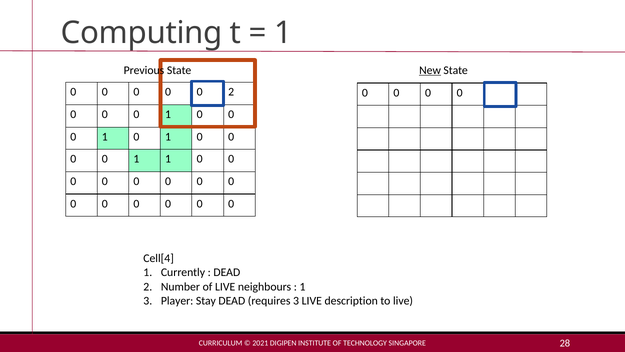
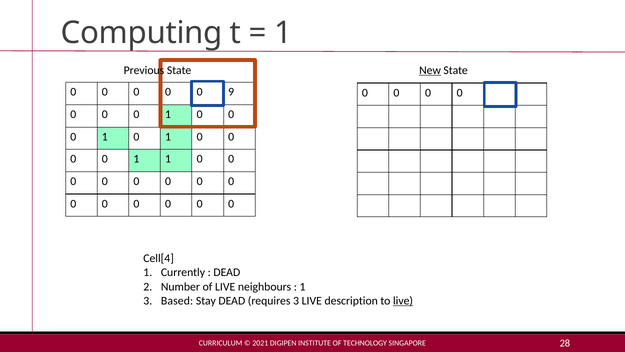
0 2: 2 -> 9
Player: Player -> Based
live at (403, 300) underline: none -> present
